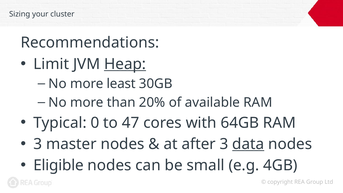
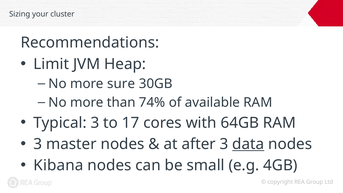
Heap underline: present -> none
least: least -> sure
20%: 20% -> 74%
Typical 0: 0 -> 3
47: 47 -> 17
Eligible: Eligible -> Kibana
